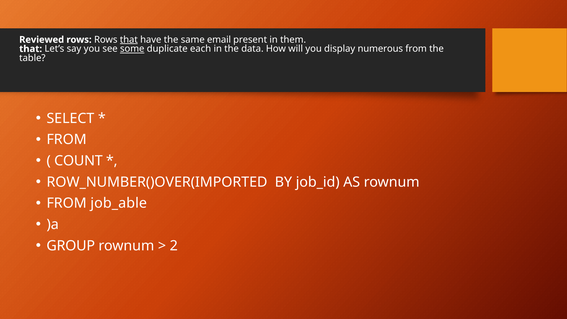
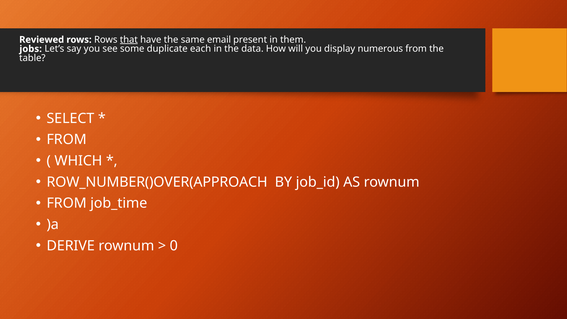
that at (31, 49): that -> jobs
some underline: present -> none
COUNT: COUNT -> WHICH
ROW_NUMBER()OVER(IMPORTED: ROW_NUMBER()OVER(IMPORTED -> ROW_NUMBER()OVER(APPROACH
job_able: job_able -> job_time
GROUP: GROUP -> DERIVE
2: 2 -> 0
